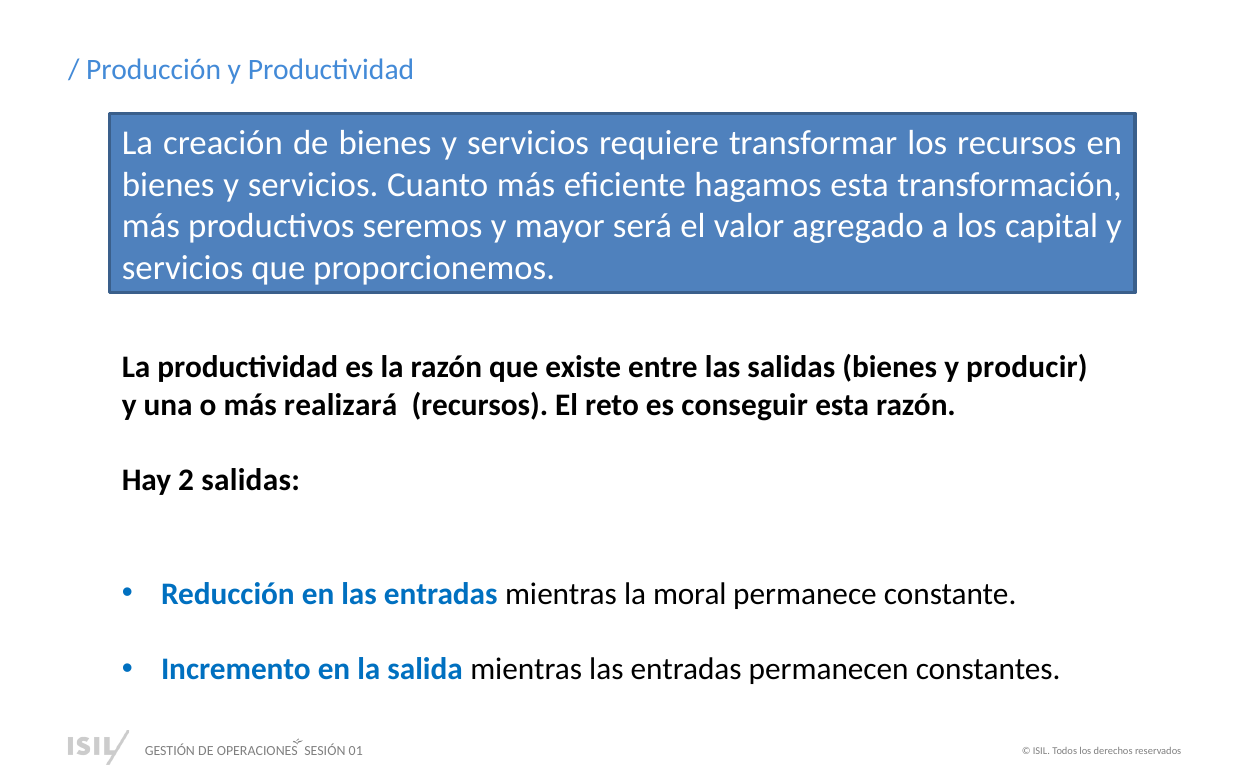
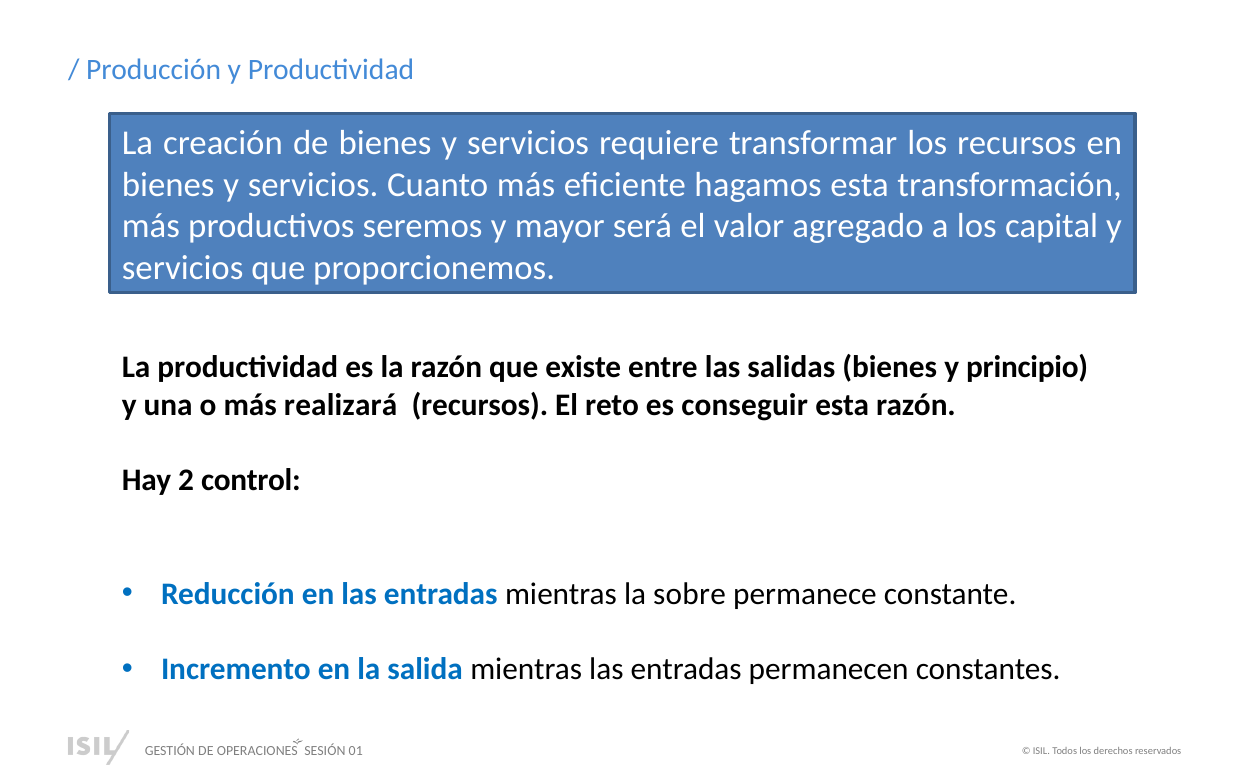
producir: producir -> principio
2 salidas: salidas -> control
moral: moral -> sobre
